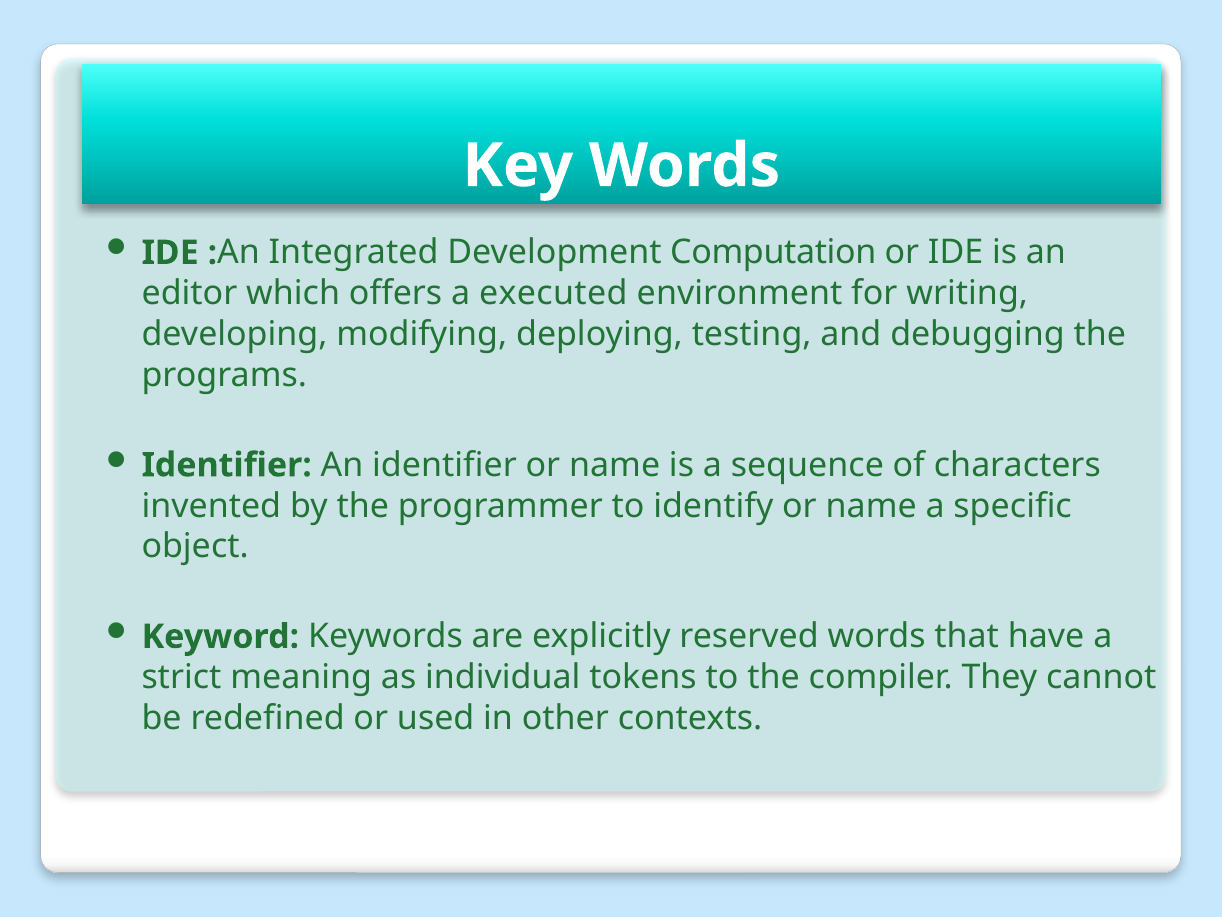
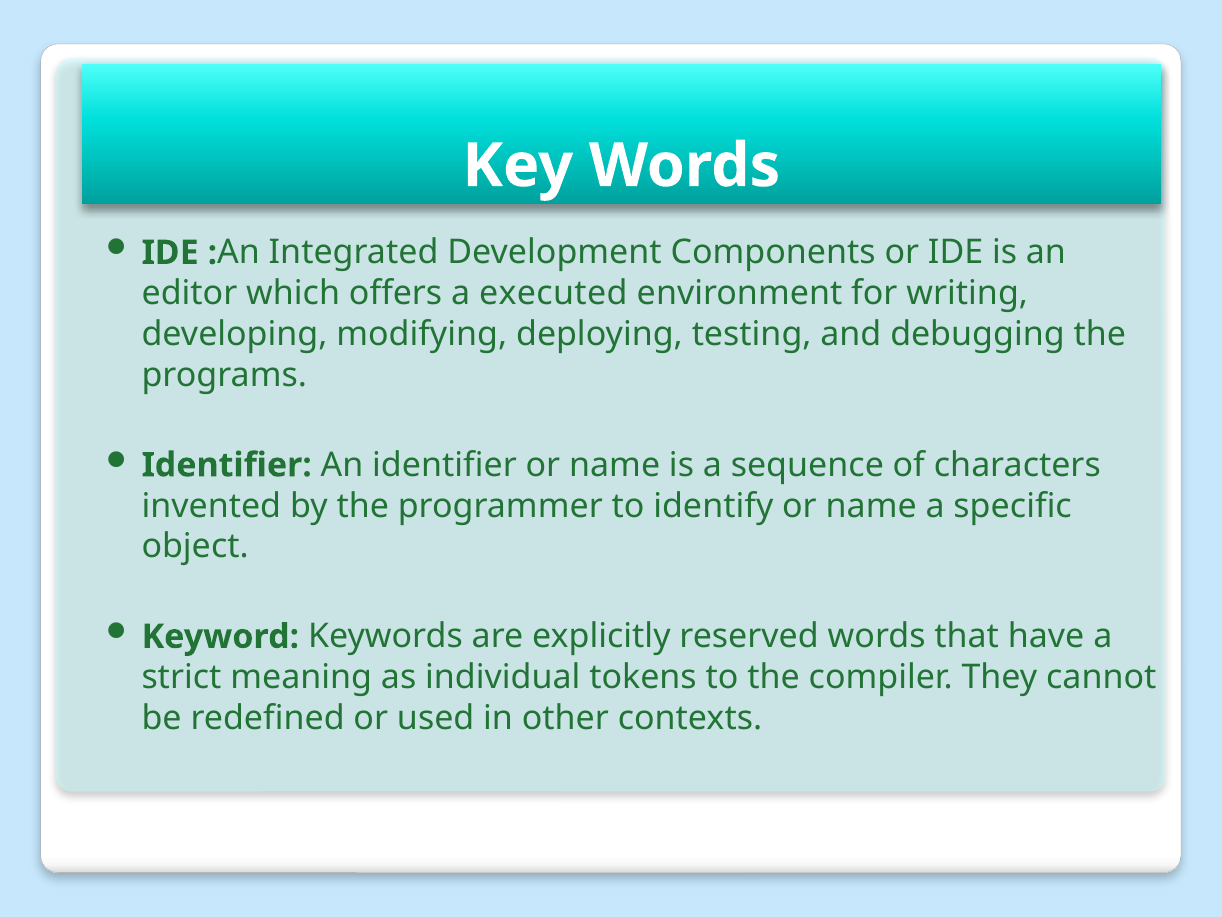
Computation: Computation -> Components
